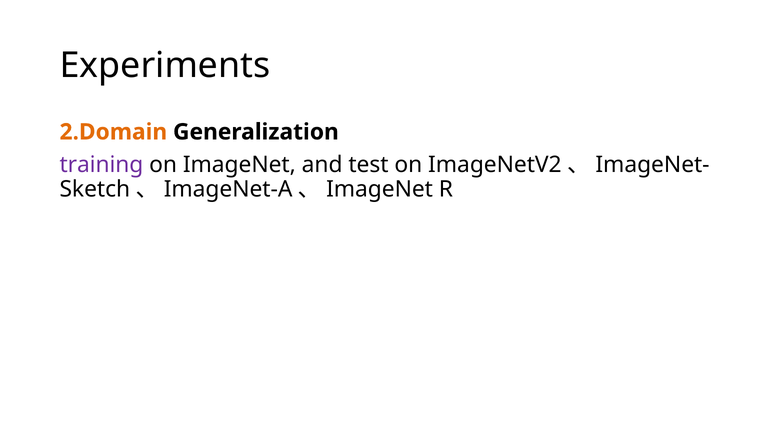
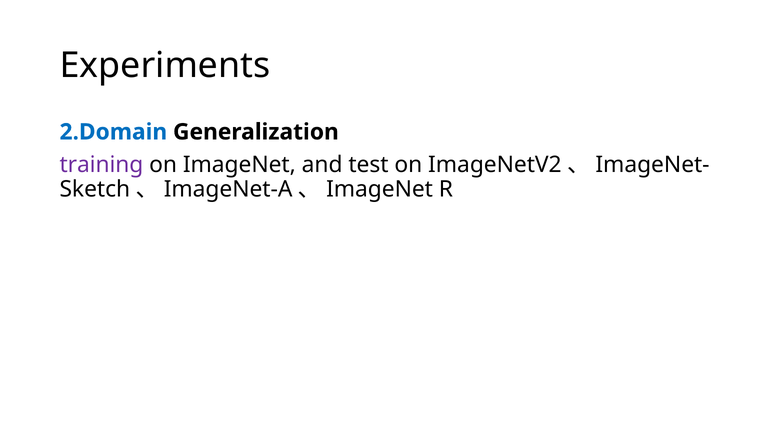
2.Domain colour: orange -> blue
